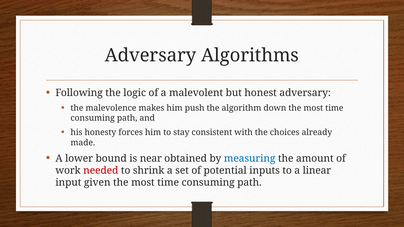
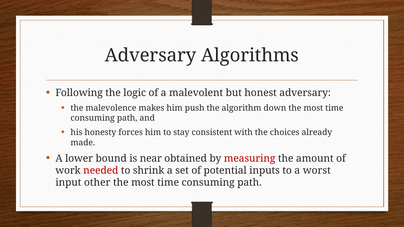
measuring colour: blue -> red
linear: linear -> worst
given: given -> other
